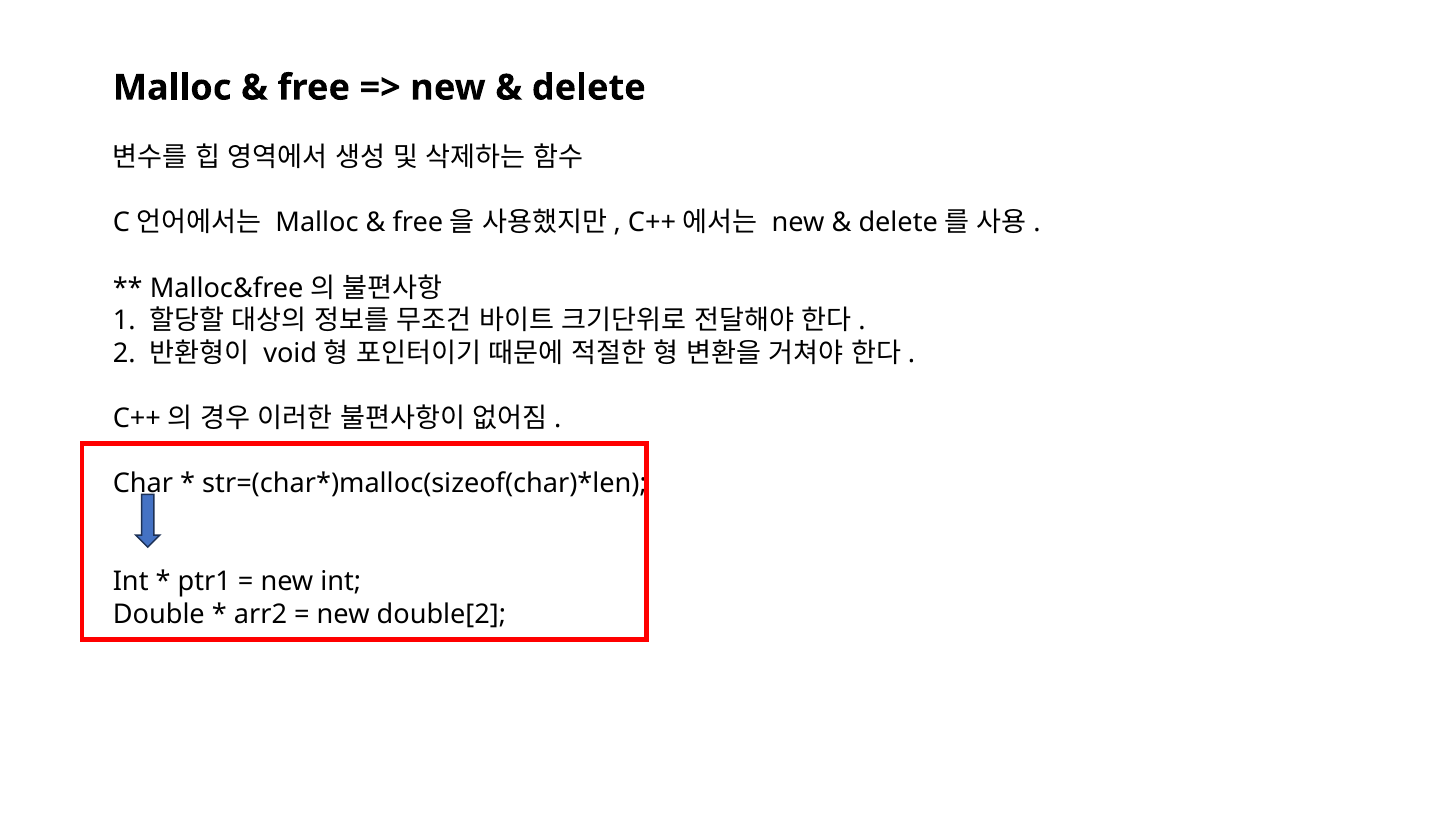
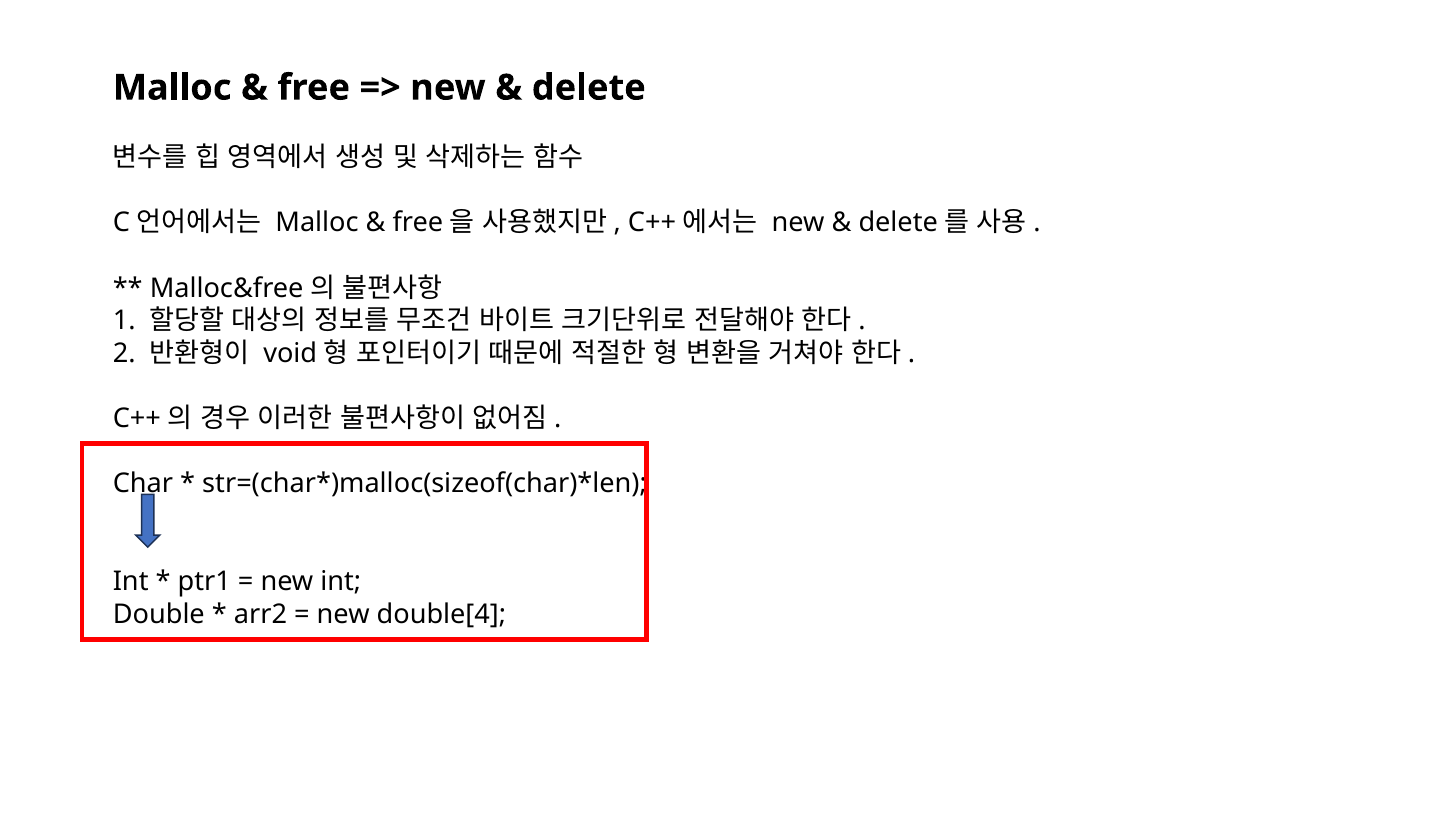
double[2: double[2 -> double[4
